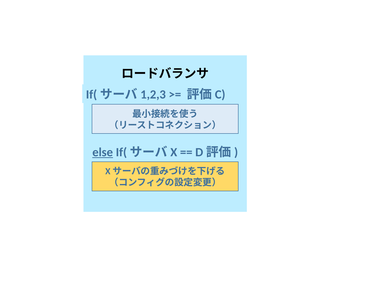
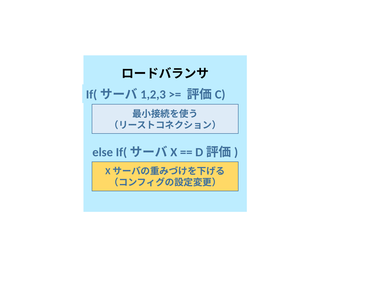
else underline: present -> none
